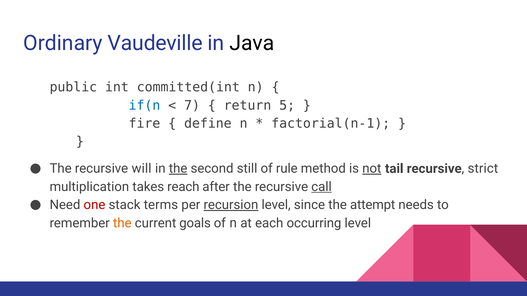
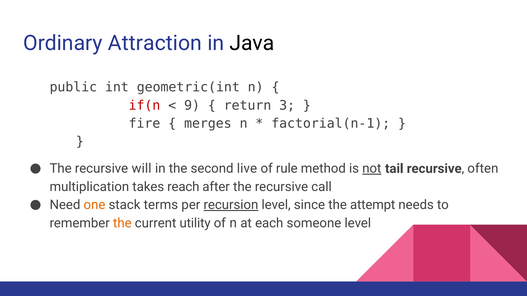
Vaudeville: Vaudeville -> Attraction
committed(int: committed(int -> geometric(int
if(n colour: blue -> red
7: 7 -> 9
5: 5 -> 3
define: define -> merges
the at (178, 169) underline: present -> none
still: still -> live
strict: strict -> often
call underline: present -> none
one colour: red -> orange
goals: goals -> utility
occurring: occurring -> someone
